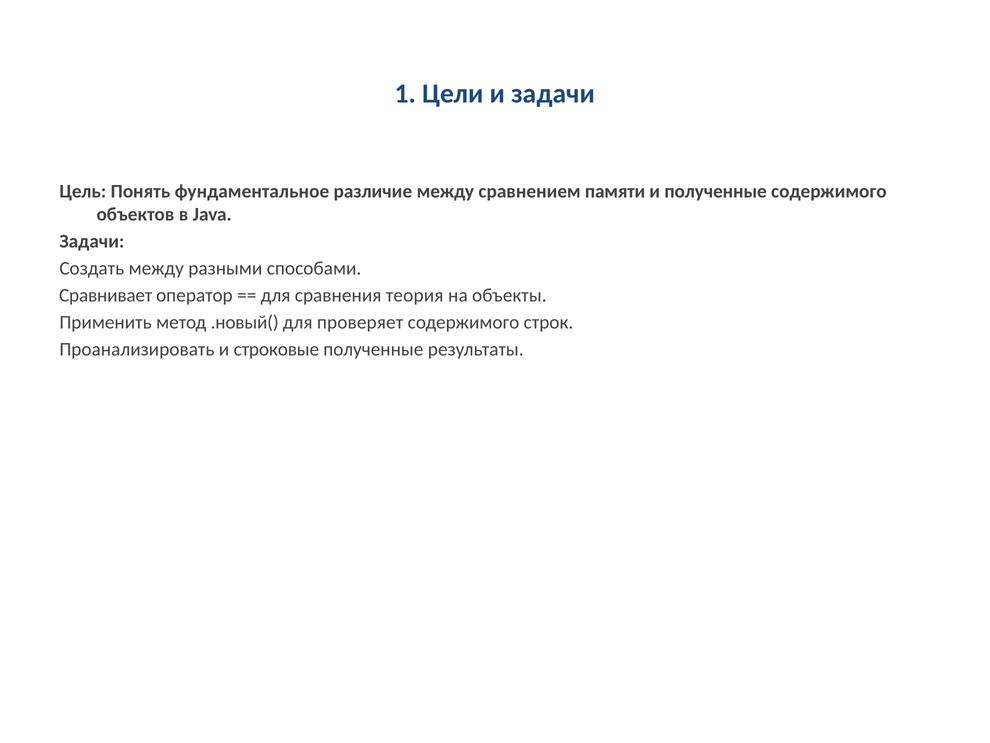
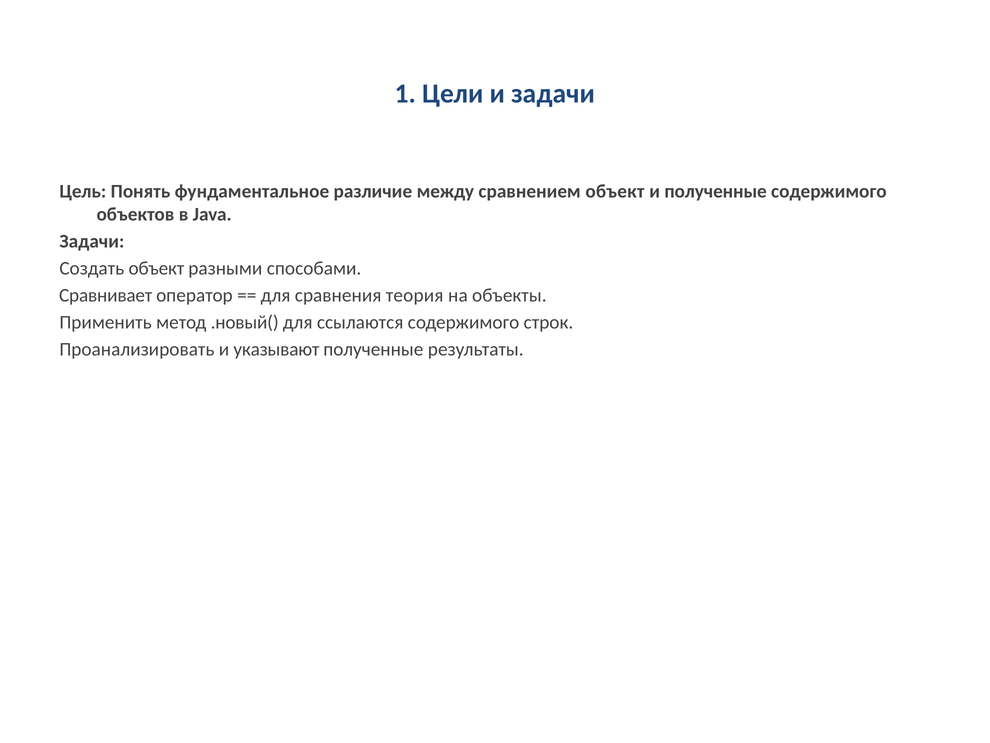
сравнением памяти: памяти -> объект
Создать между: между -> объект
проверяет: проверяет -> ссылаются
строковые: строковые -> указывают
